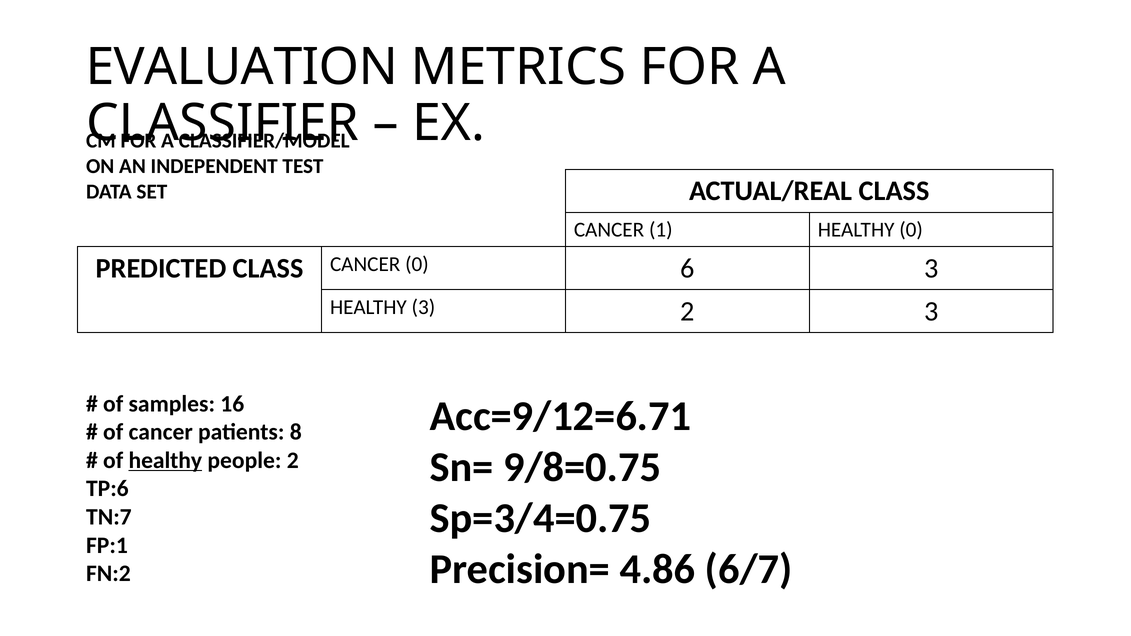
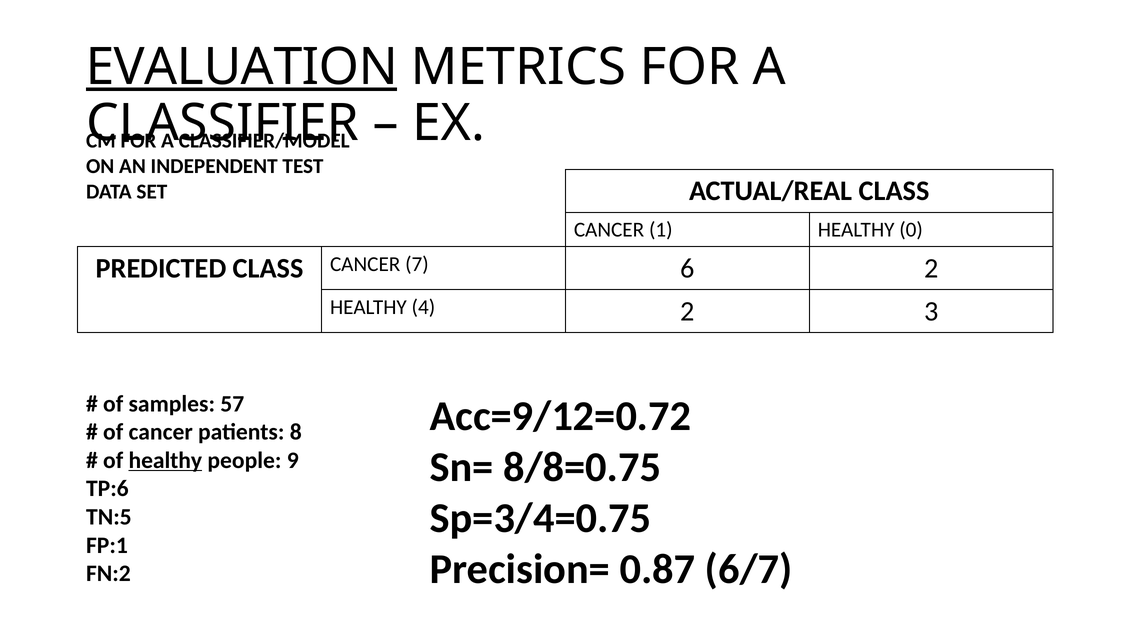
EVALUATION underline: none -> present
CANCER 0: 0 -> 7
6 3: 3 -> 2
HEALTHY 3: 3 -> 4
16: 16 -> 57
Acc=9/12=6.71: Acc=9/12=6.71 -> Acc=9/12=0.72
9/8=0.75: 9/8=0.75 -> 8/8=0.75
people 2: 2 -> 9
TN:7: TN:7 -> TN:5
4.86: 4.86 -> 0.87
